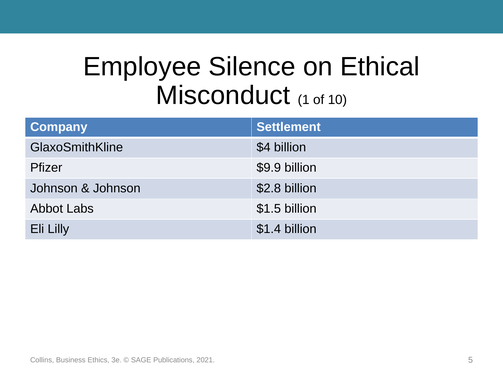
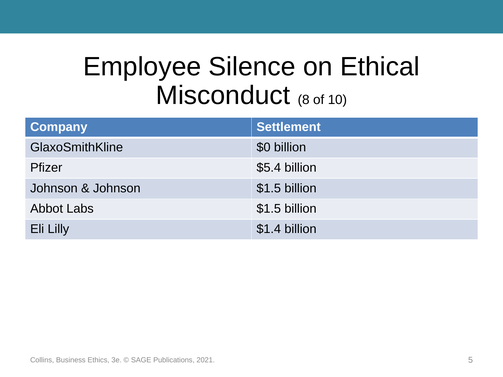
1: 1 -> 8
$4: $4 -> $0
$9.9: $9.9 -> $5.4
Johnson $2.8: $2.8 -> $1.5
